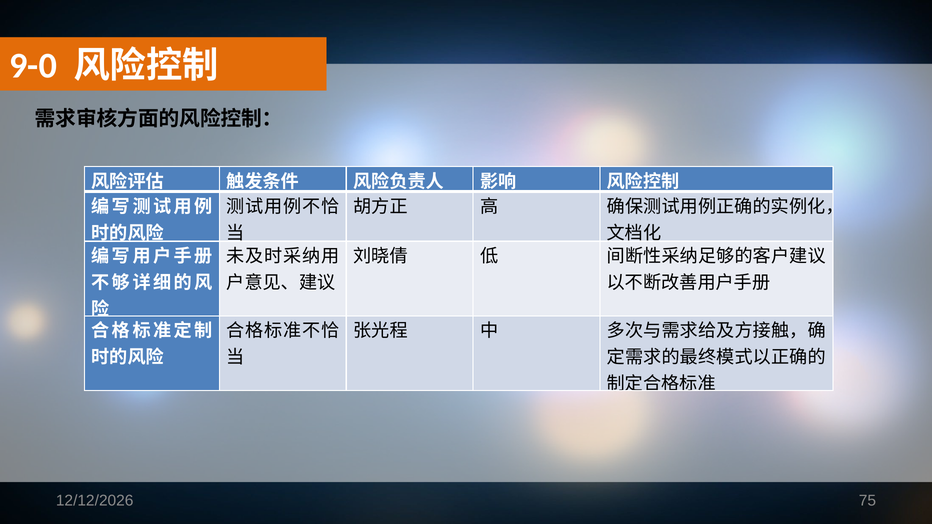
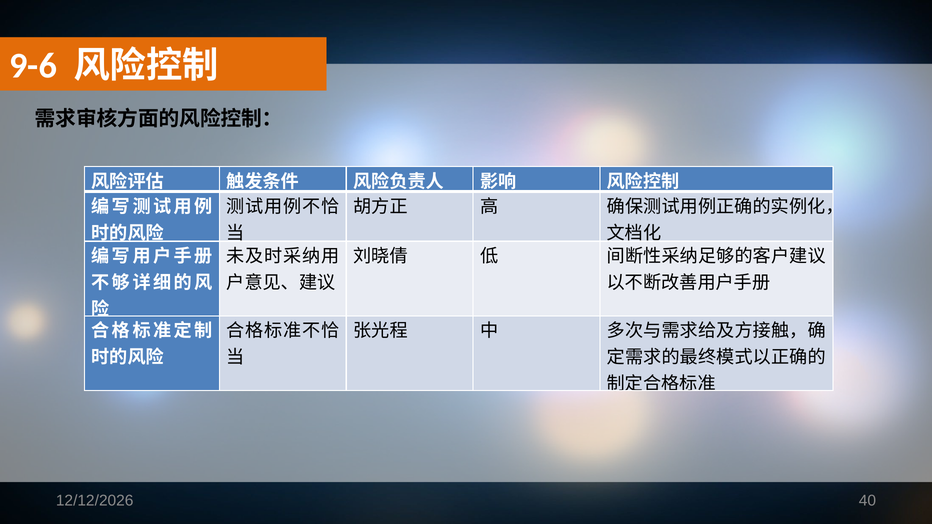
9-0: 9-0 -> 9-6
75: 75 -> 40
